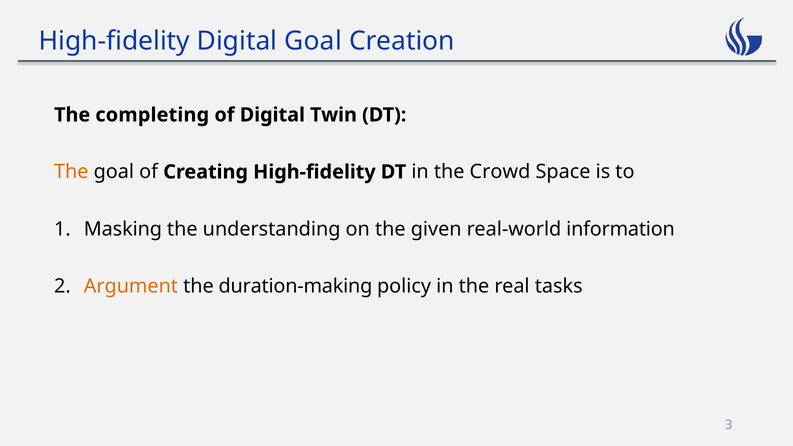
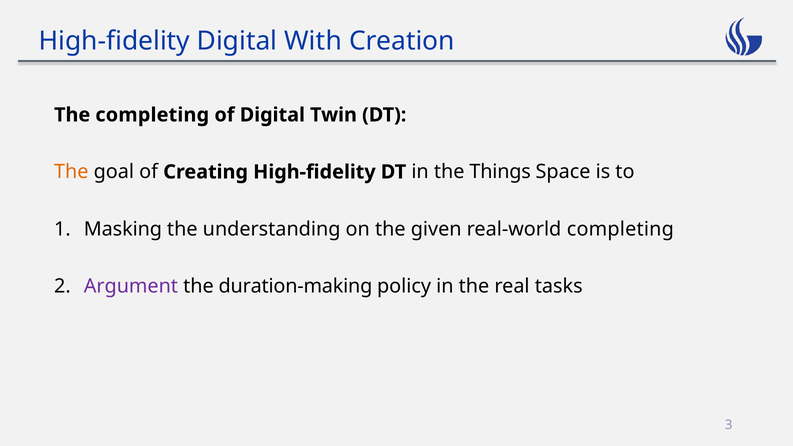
Digital Goal: Goal -> With
Crowd: Crowd -> Things
real-world information: information -> completing
Argument colour: orange -> purple
